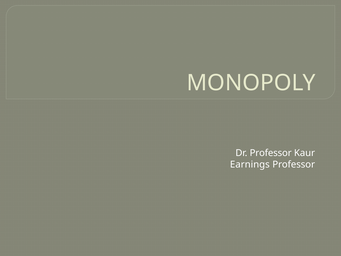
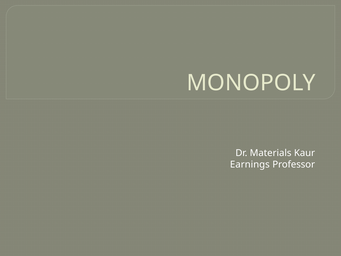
Dr Professor: Professor -> Materials
